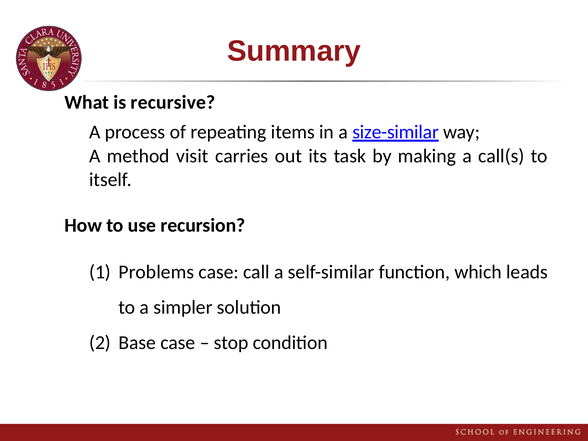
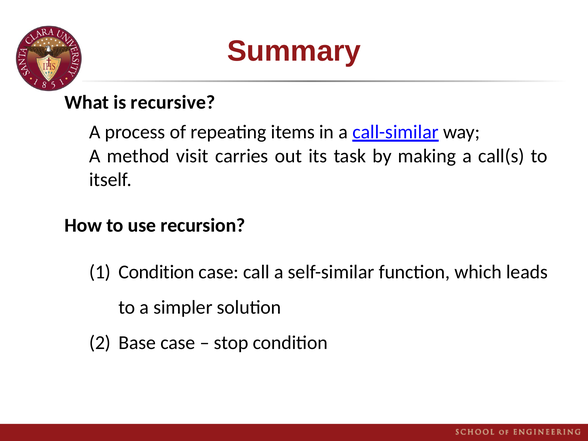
size-similar: size-similar -> call-similar
Problems at (156, 272): Problems -> Condition
